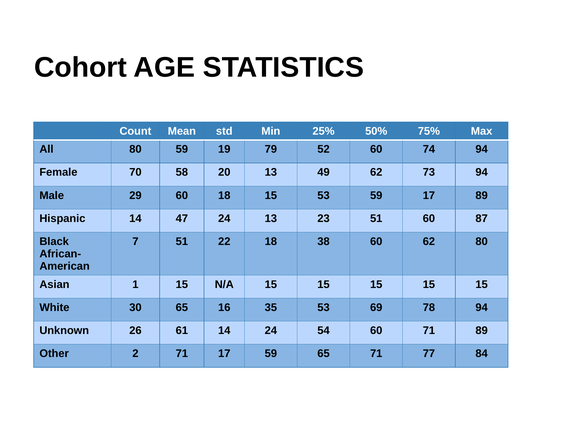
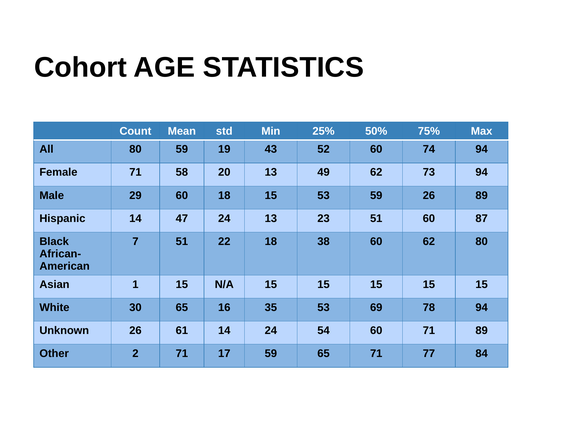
79: 79 -> 43
Female 70: 70 -> 71
59 17: 17 -> 26
